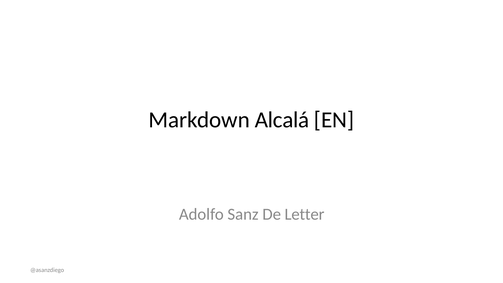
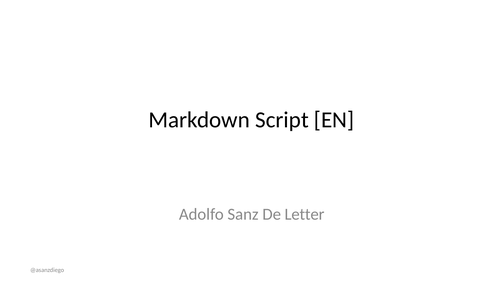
Alcalá: Alcalá -> Script
